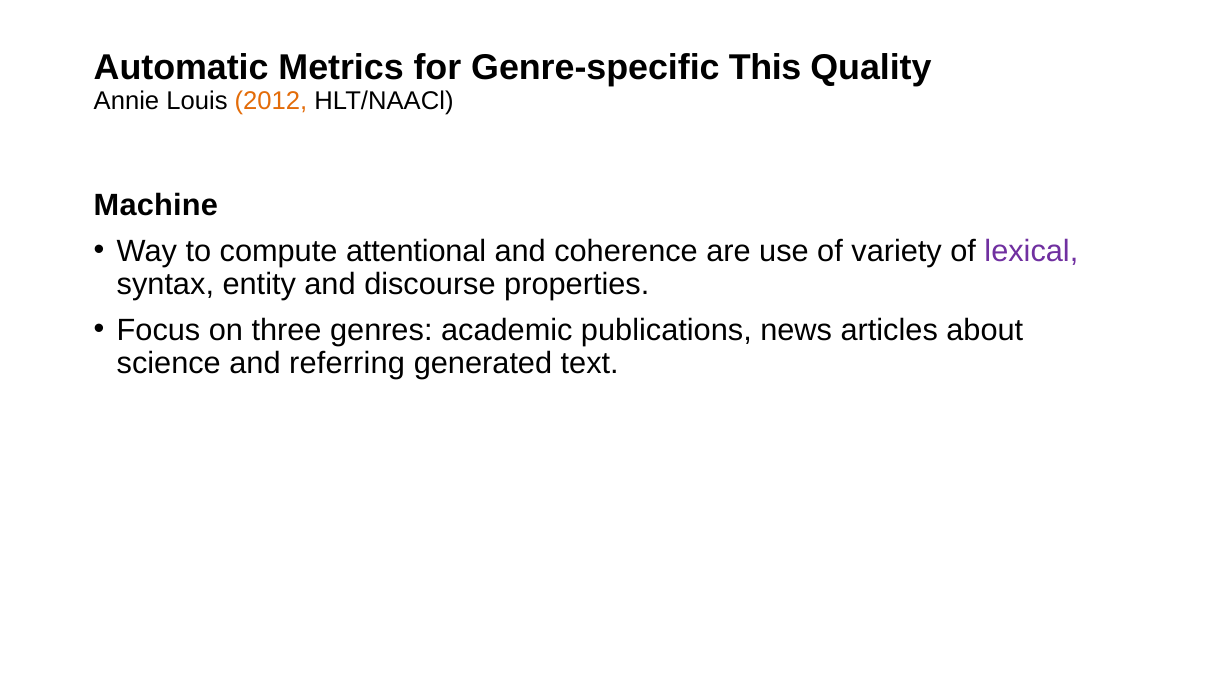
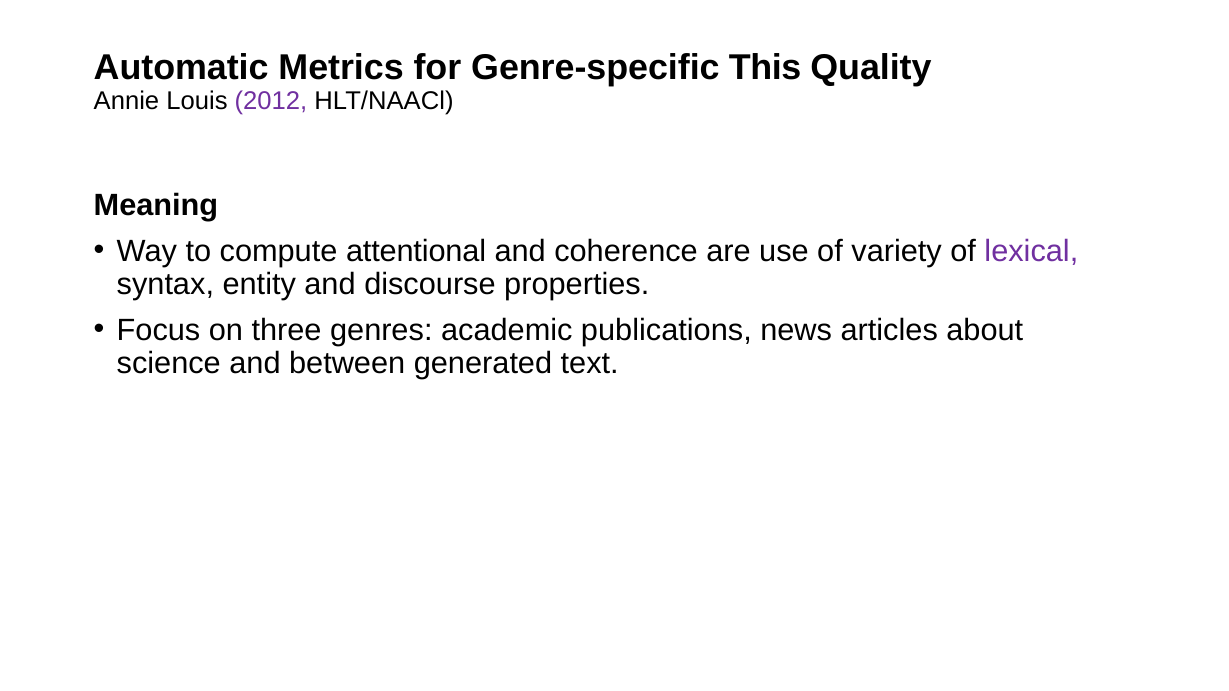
2012 colour: orange -> purple
Machine: Machine -> Meaning
referring: referring -> between
